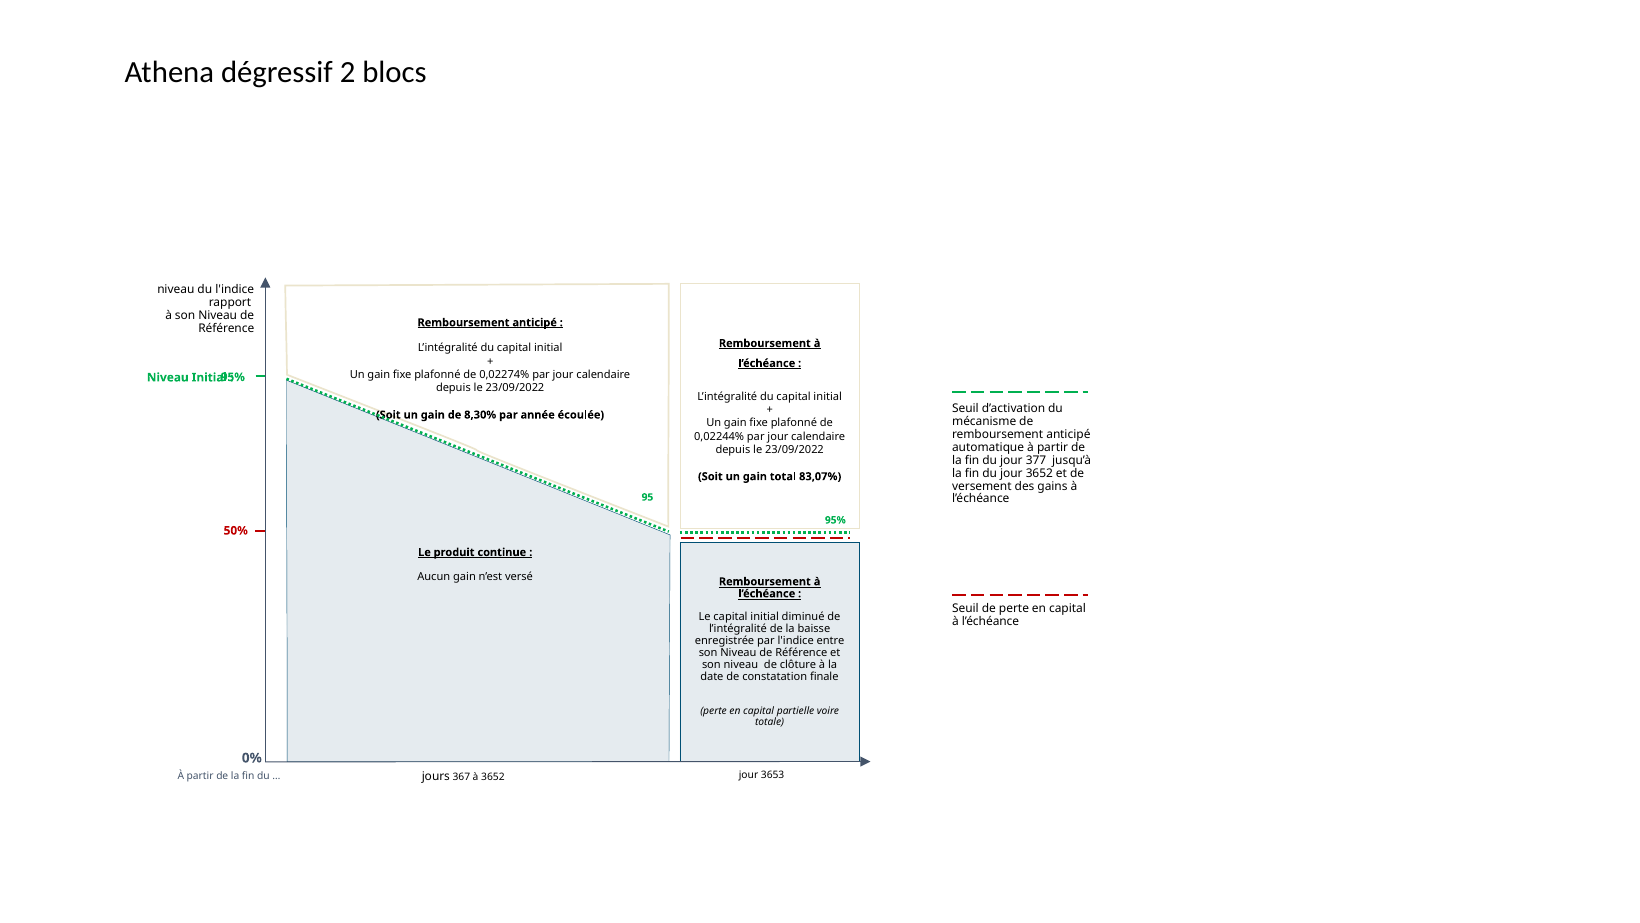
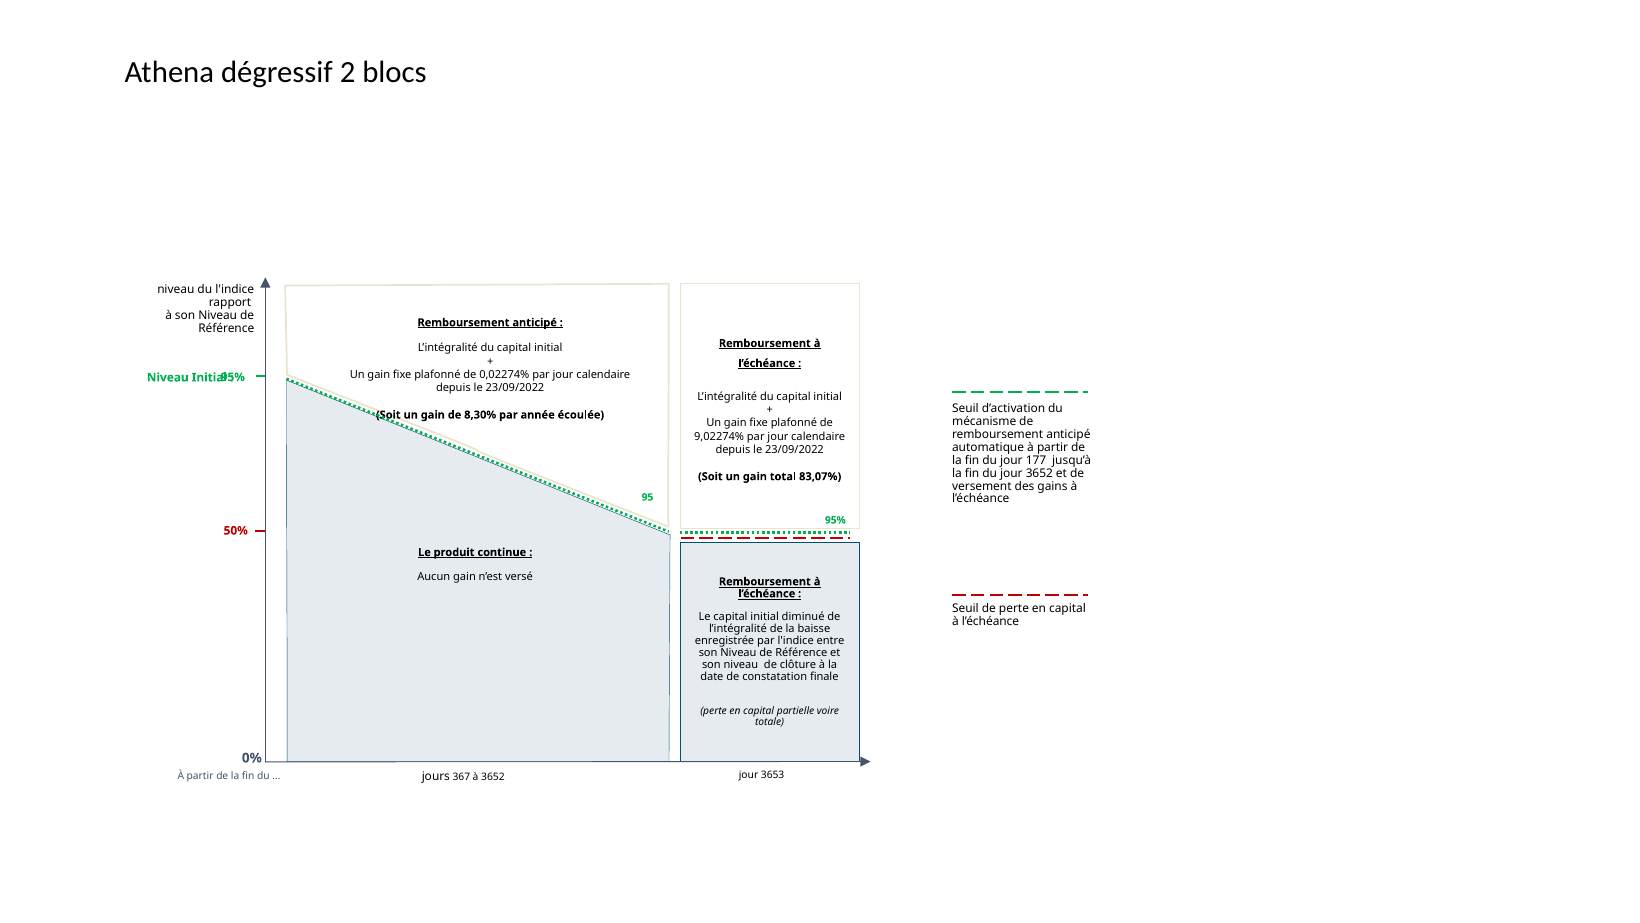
0,02244%: 0,02244% -> 9,02274%
377: 377 -> 177
